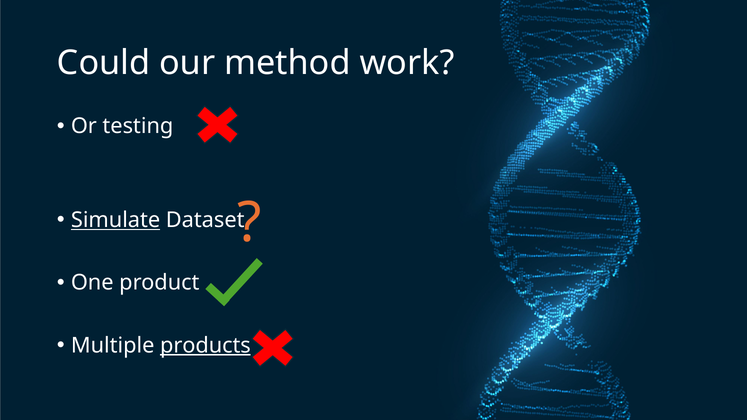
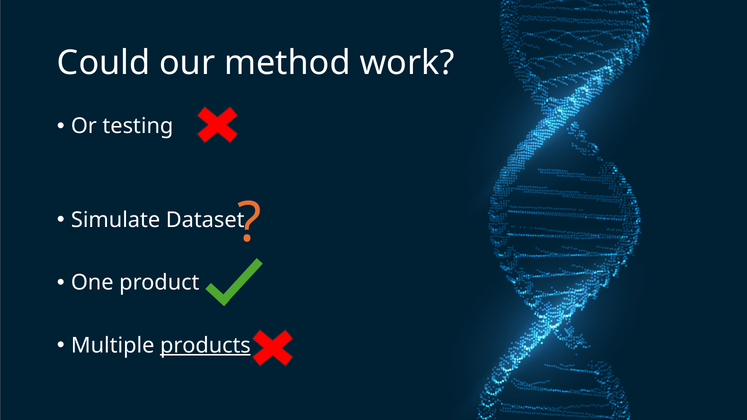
Simulate underline: present -> none
